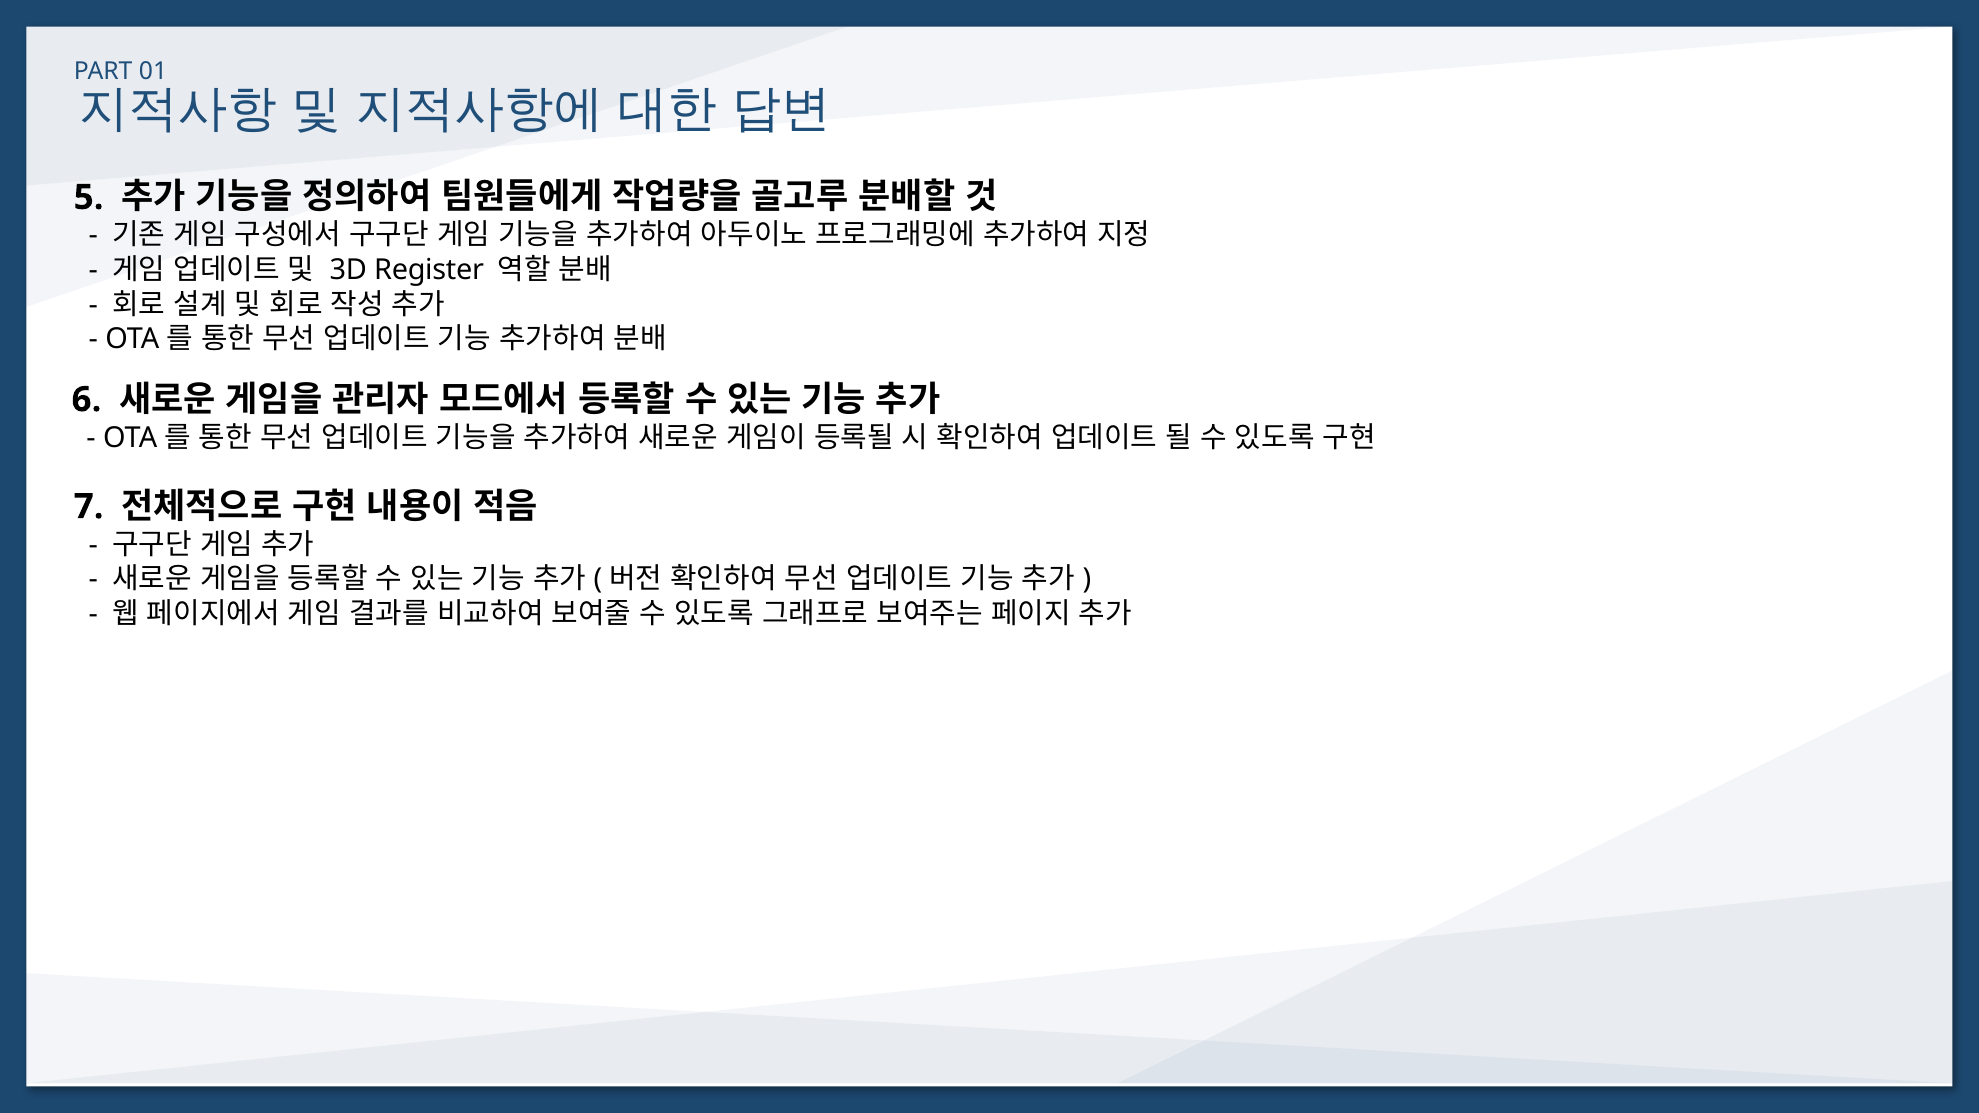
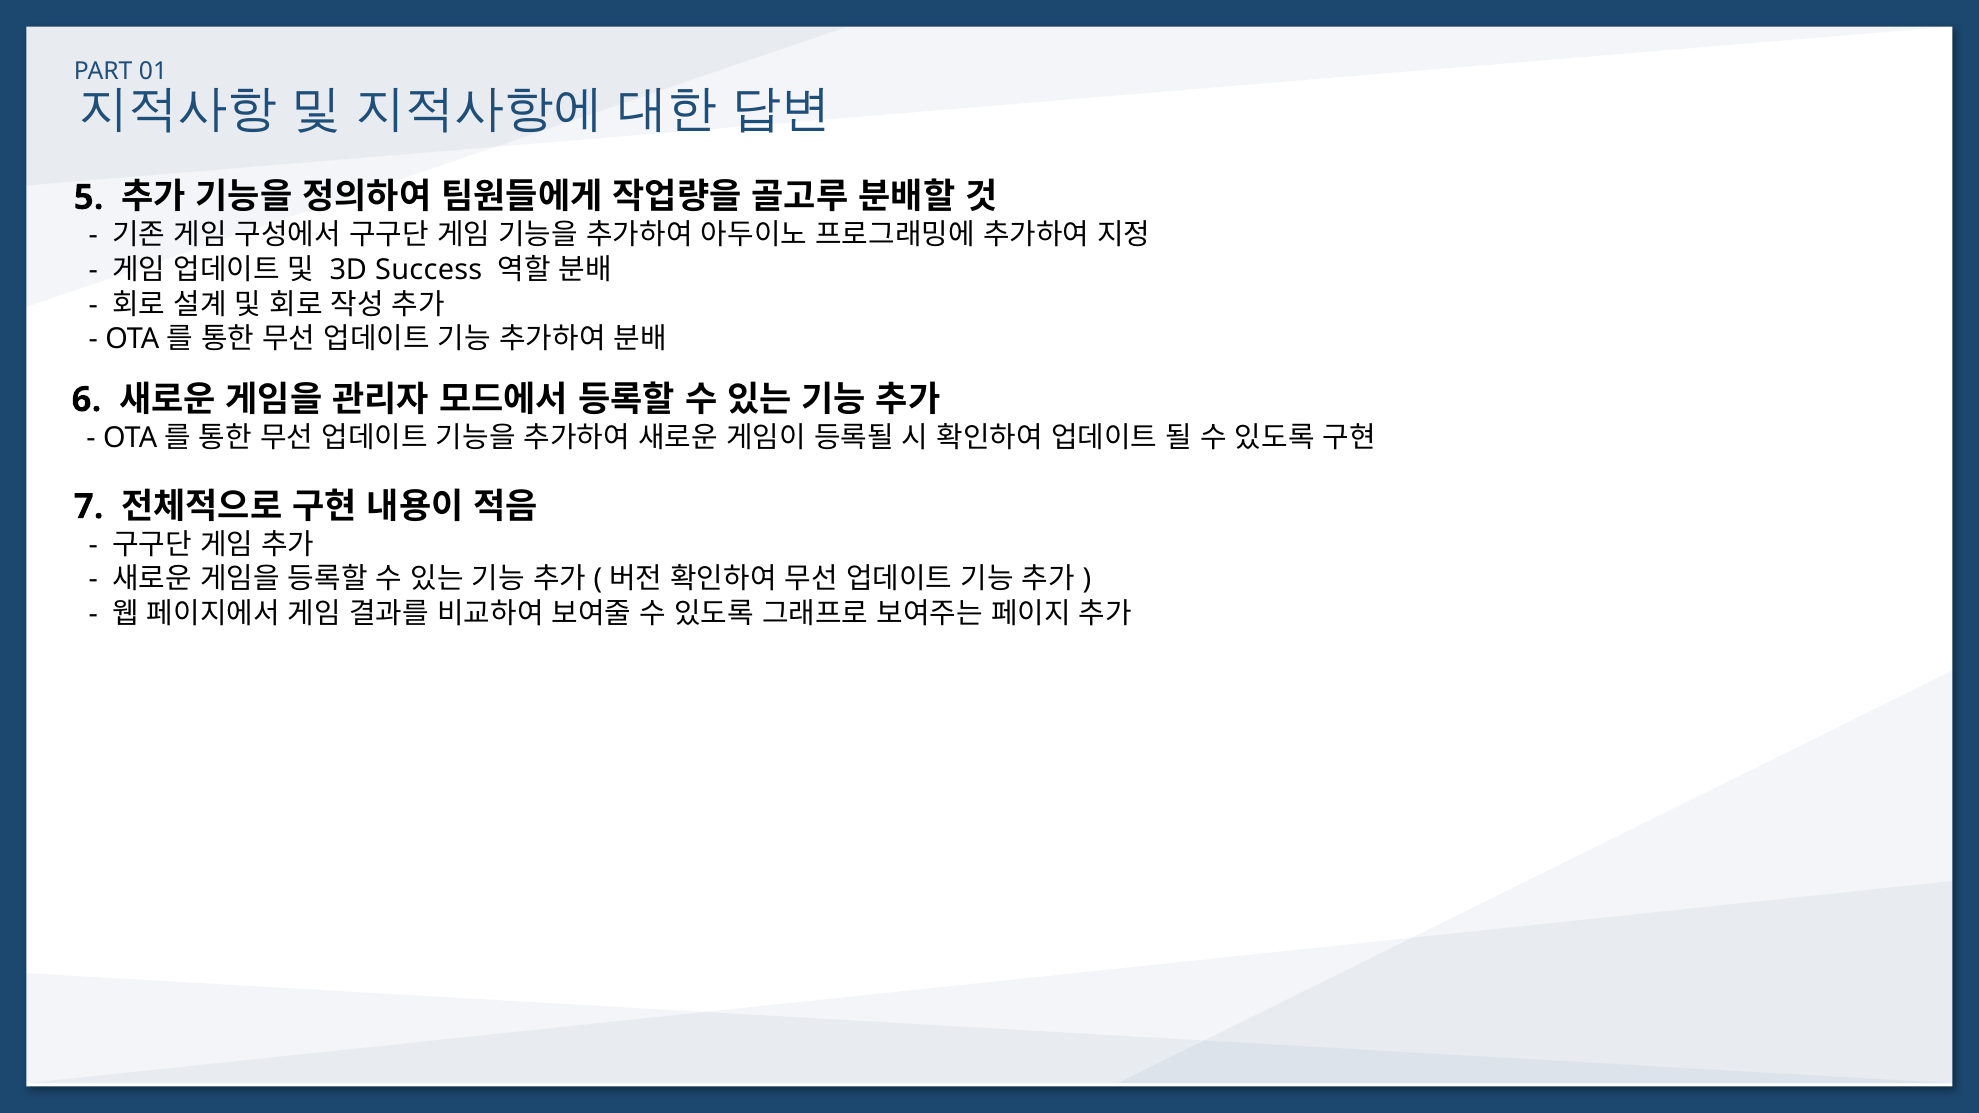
Register: Register -> Success
